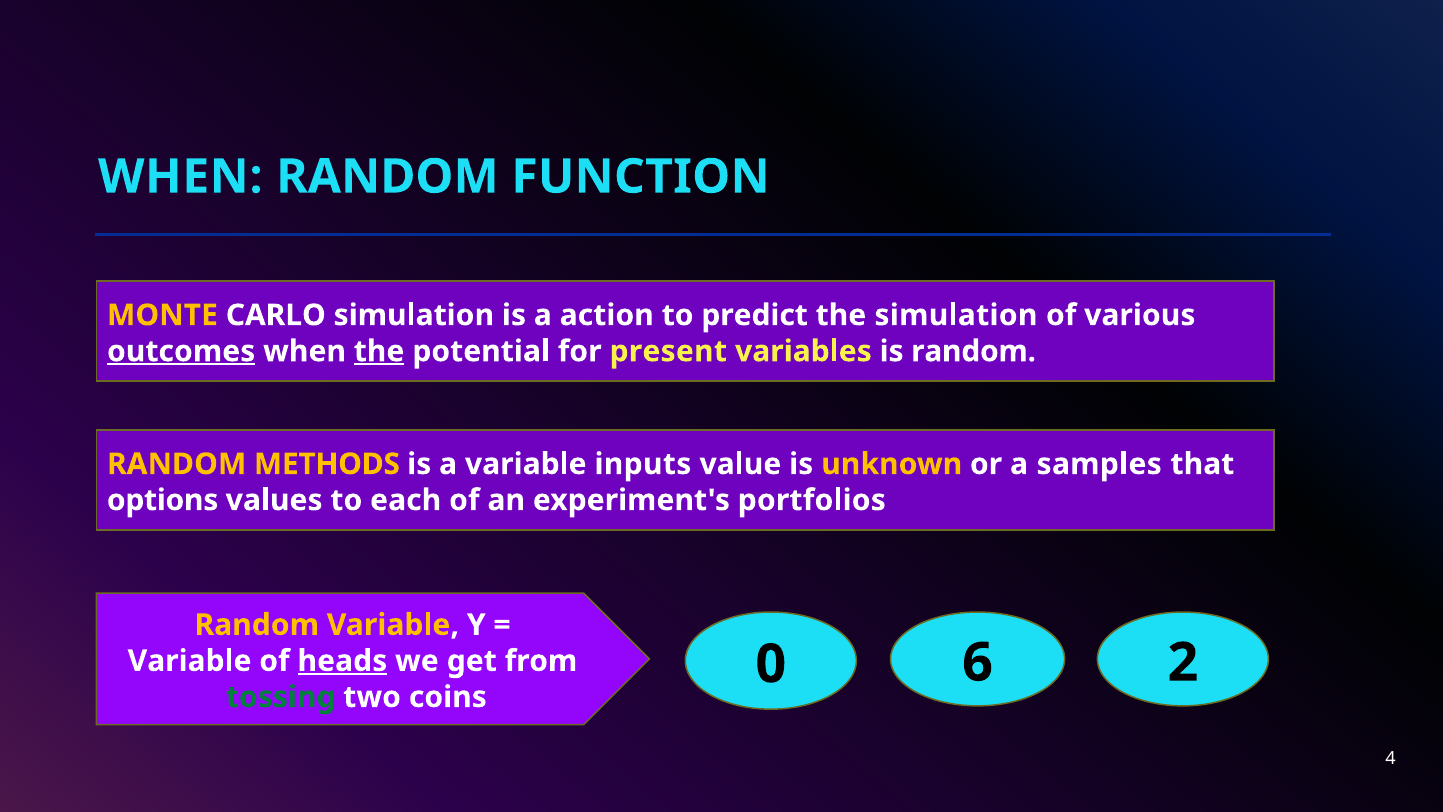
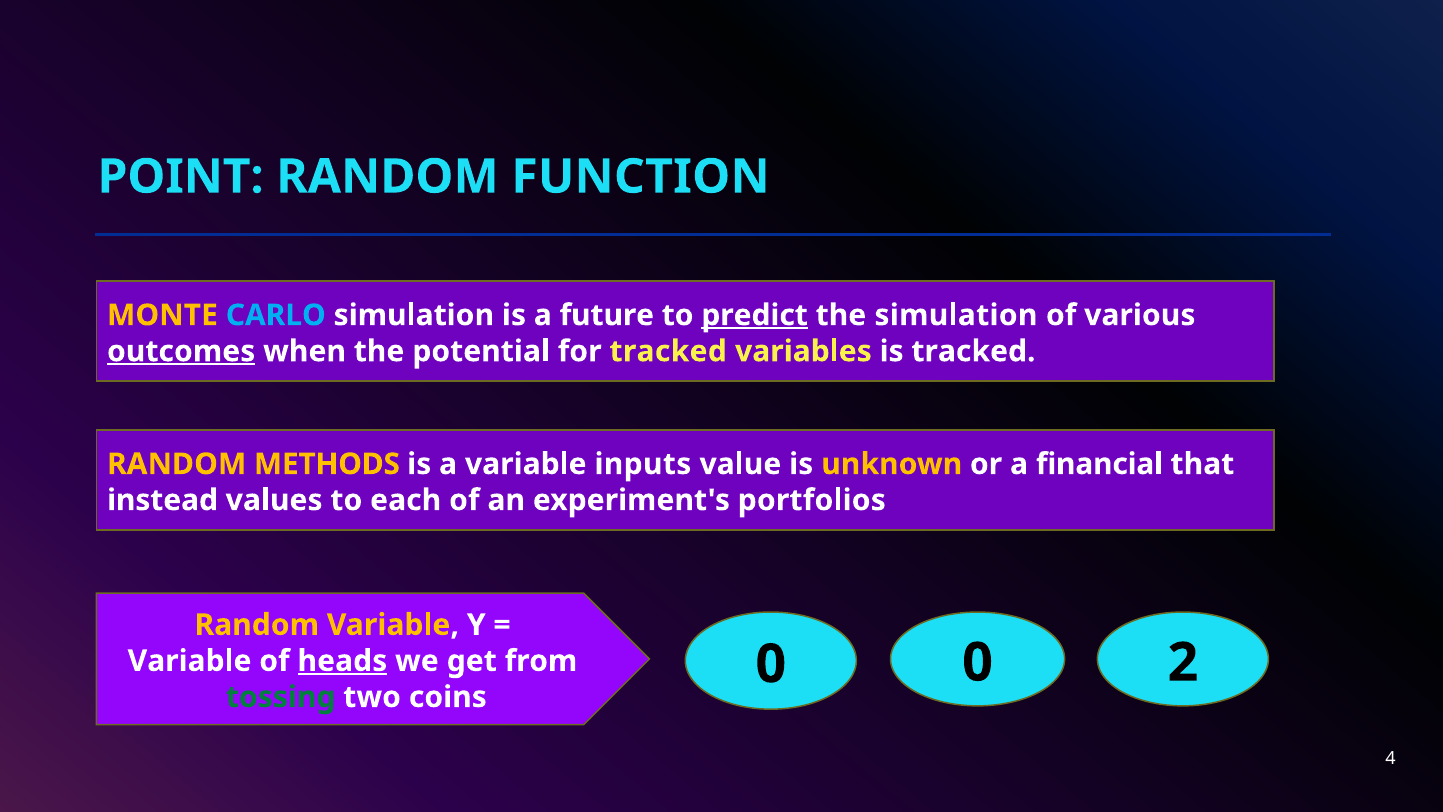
WHEN at (180, 177): WHEN -> POINT
CARLO colour: white -> light blue
action: action -> future
predict underline: none -> present
the at (379, 351) underline: present -> none
for present: present -> tracked
is random: random -> tracked
samples: samples -> financial
options: options -> instead
0 6: 6 -> 0
